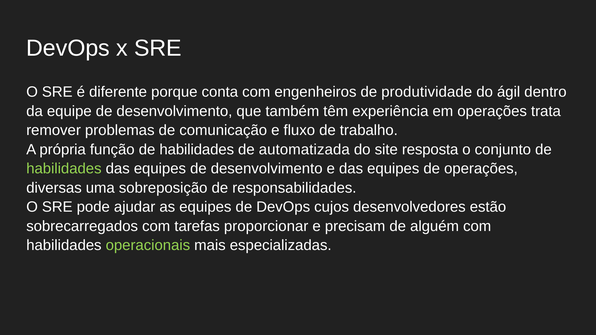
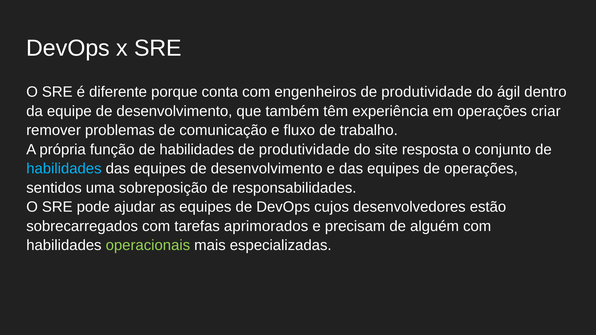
trata: trata -> criar
automatizada at (304, 150): automatizada -> produtividade
habilidades at (64, 169) colour: light green -> light blue
diversas: diversas -> sentidos
proporcionar: proporcionar -> aprimorados
